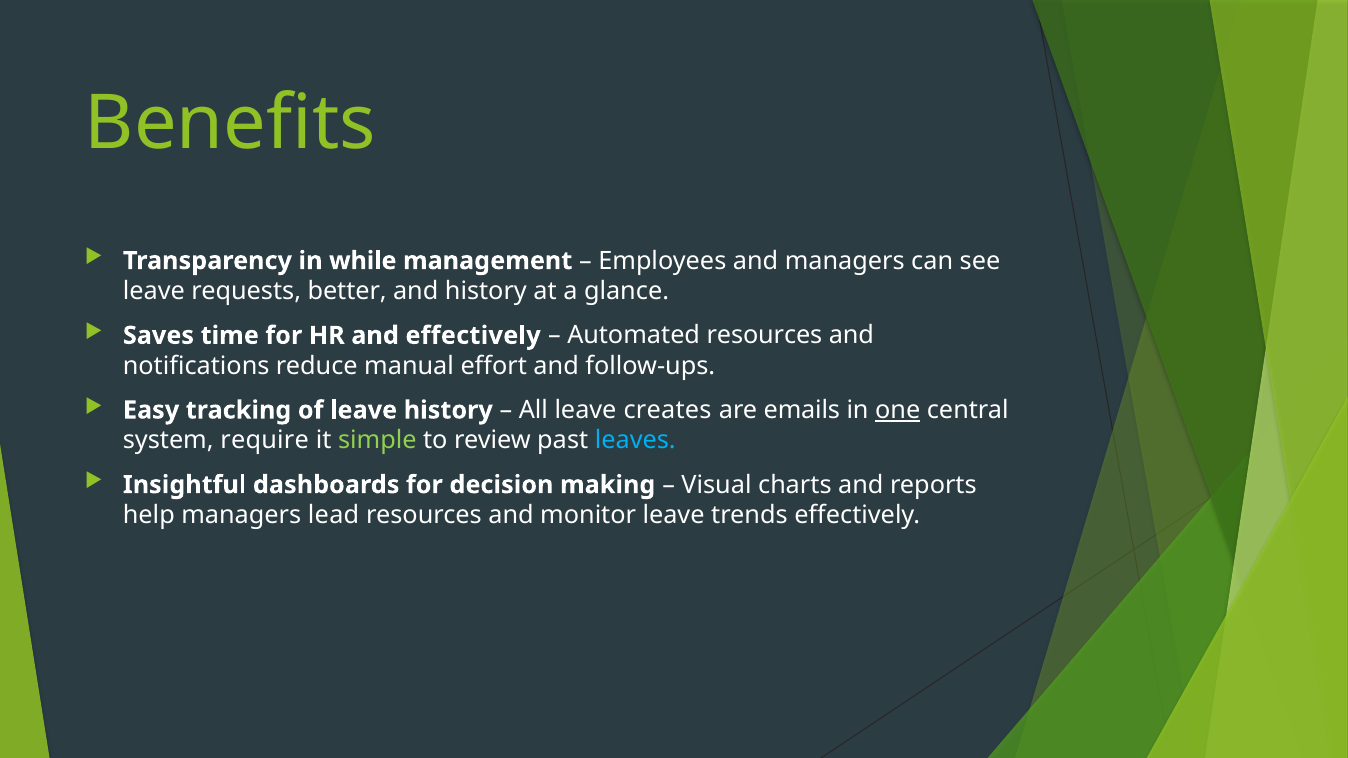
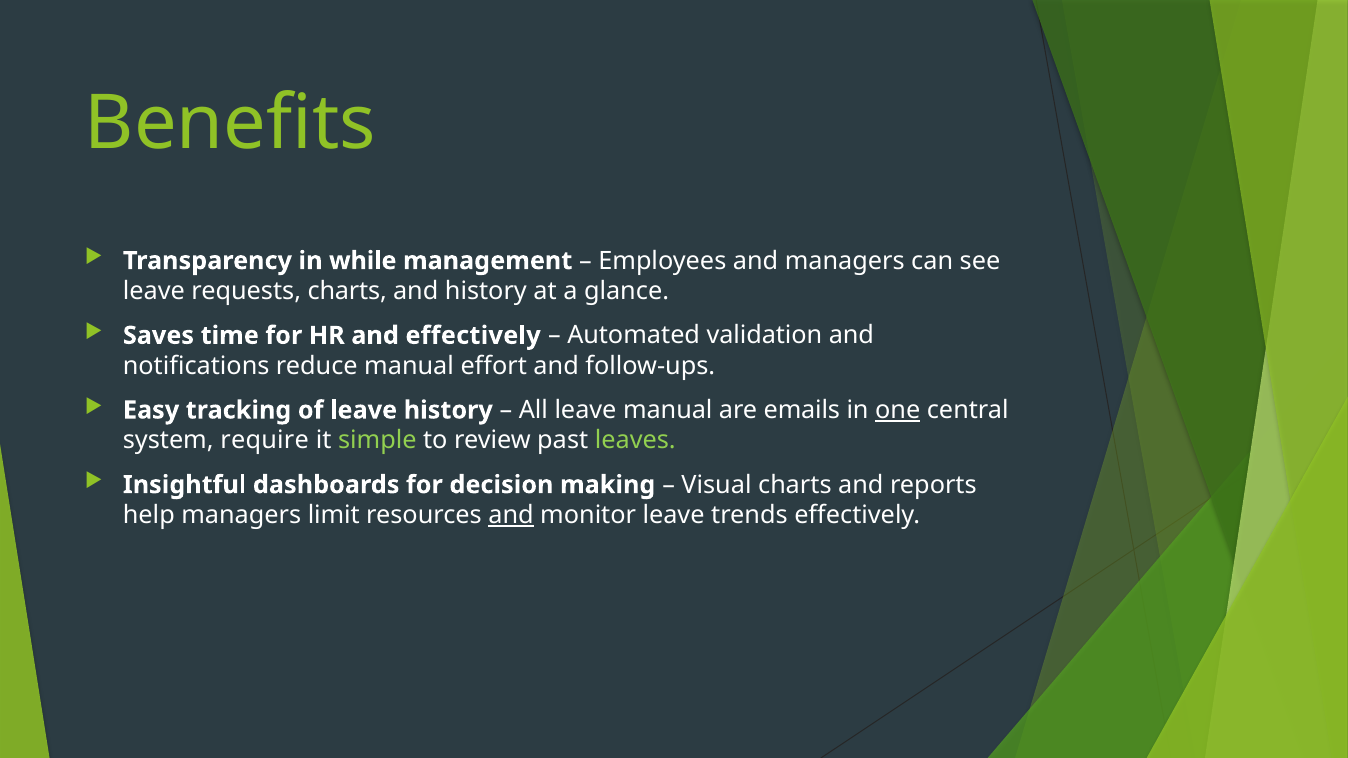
requests better: better -> charts
Automated resources: resources -> validation
leave creates: creates -> manual
leaves colour: light blue -> light green
lead: lead -> limit
and at (511, 515) underline: none -> present
